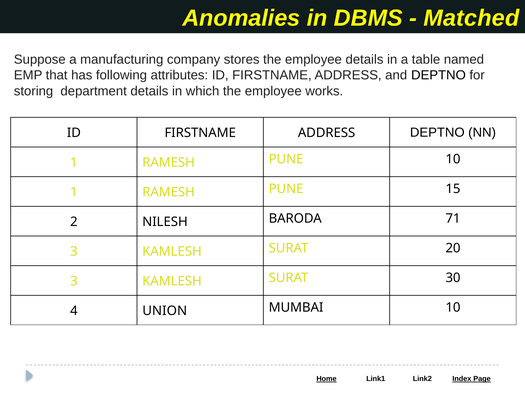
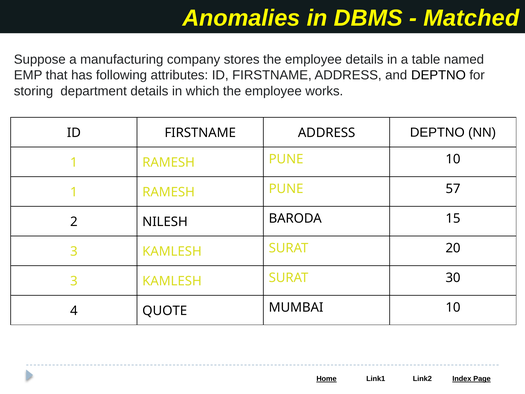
15: 15 -> 57
71: 71 -> 15
UNION: UNION -> QUOTE
